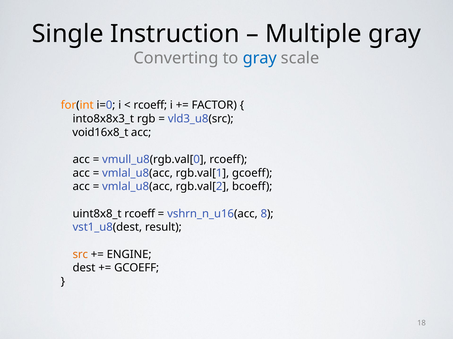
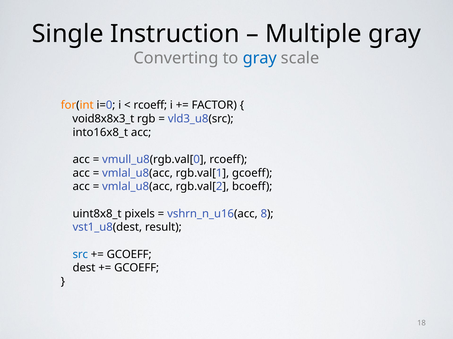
into8x8x3_t: into8x8x3_t -> void8x8x3_t
void16x8_t: void16x8_t -> into16x8_t
uint8x8_t rcoeff: rcoeff -> pixels
src colour: orange -> blue
ENGINE at (129, 255): ENGINE -> GCOEFF
